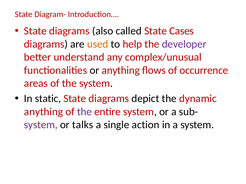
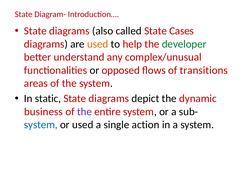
developer colour: purple -> green
or anything: anything -> opposed
occurrence: occurrence -> transitions
anything at (43, 112): anything -> business
system at (41, 125) colour: purple -> blue
or talks: talks -> used
